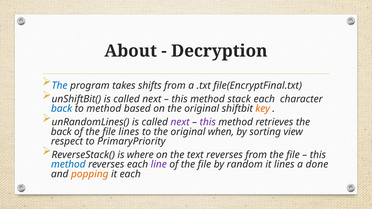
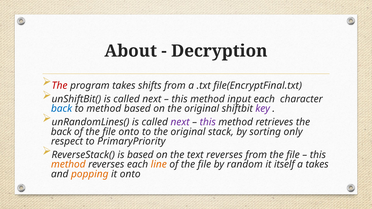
The at (60, 86) colour: blue -> red
stack: stack -> input
key colour: orange -> purple
file lines: lines -> onto
when: when -> stack
view: view -> only
is where: where -> based
method at (68, 165) colour: blue -> orange
line colour: purple -> orange
it lines: lines -> itself
a done: done -> takes
it each: each -> onto
